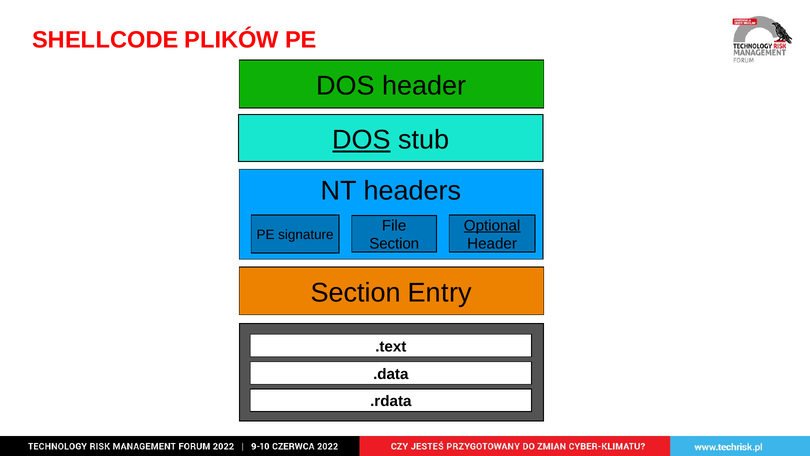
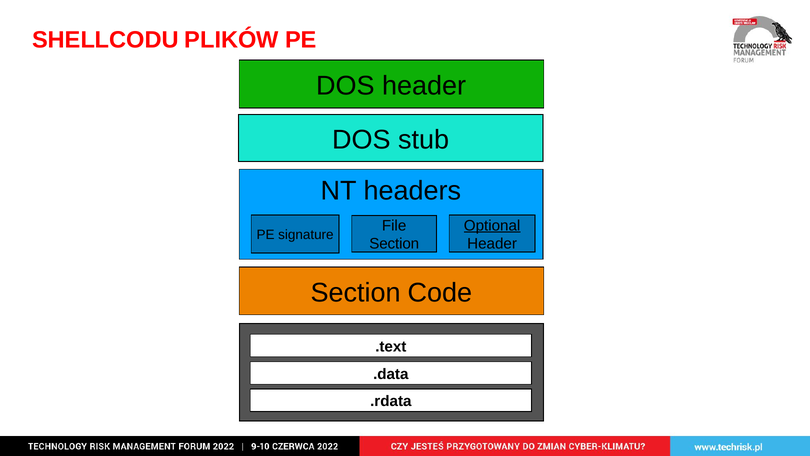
SHELLCODE: SHELLCODE -> SHELLCODU
DOS at (362, 140) underline: present -> none
Entry: Entry -> Code
